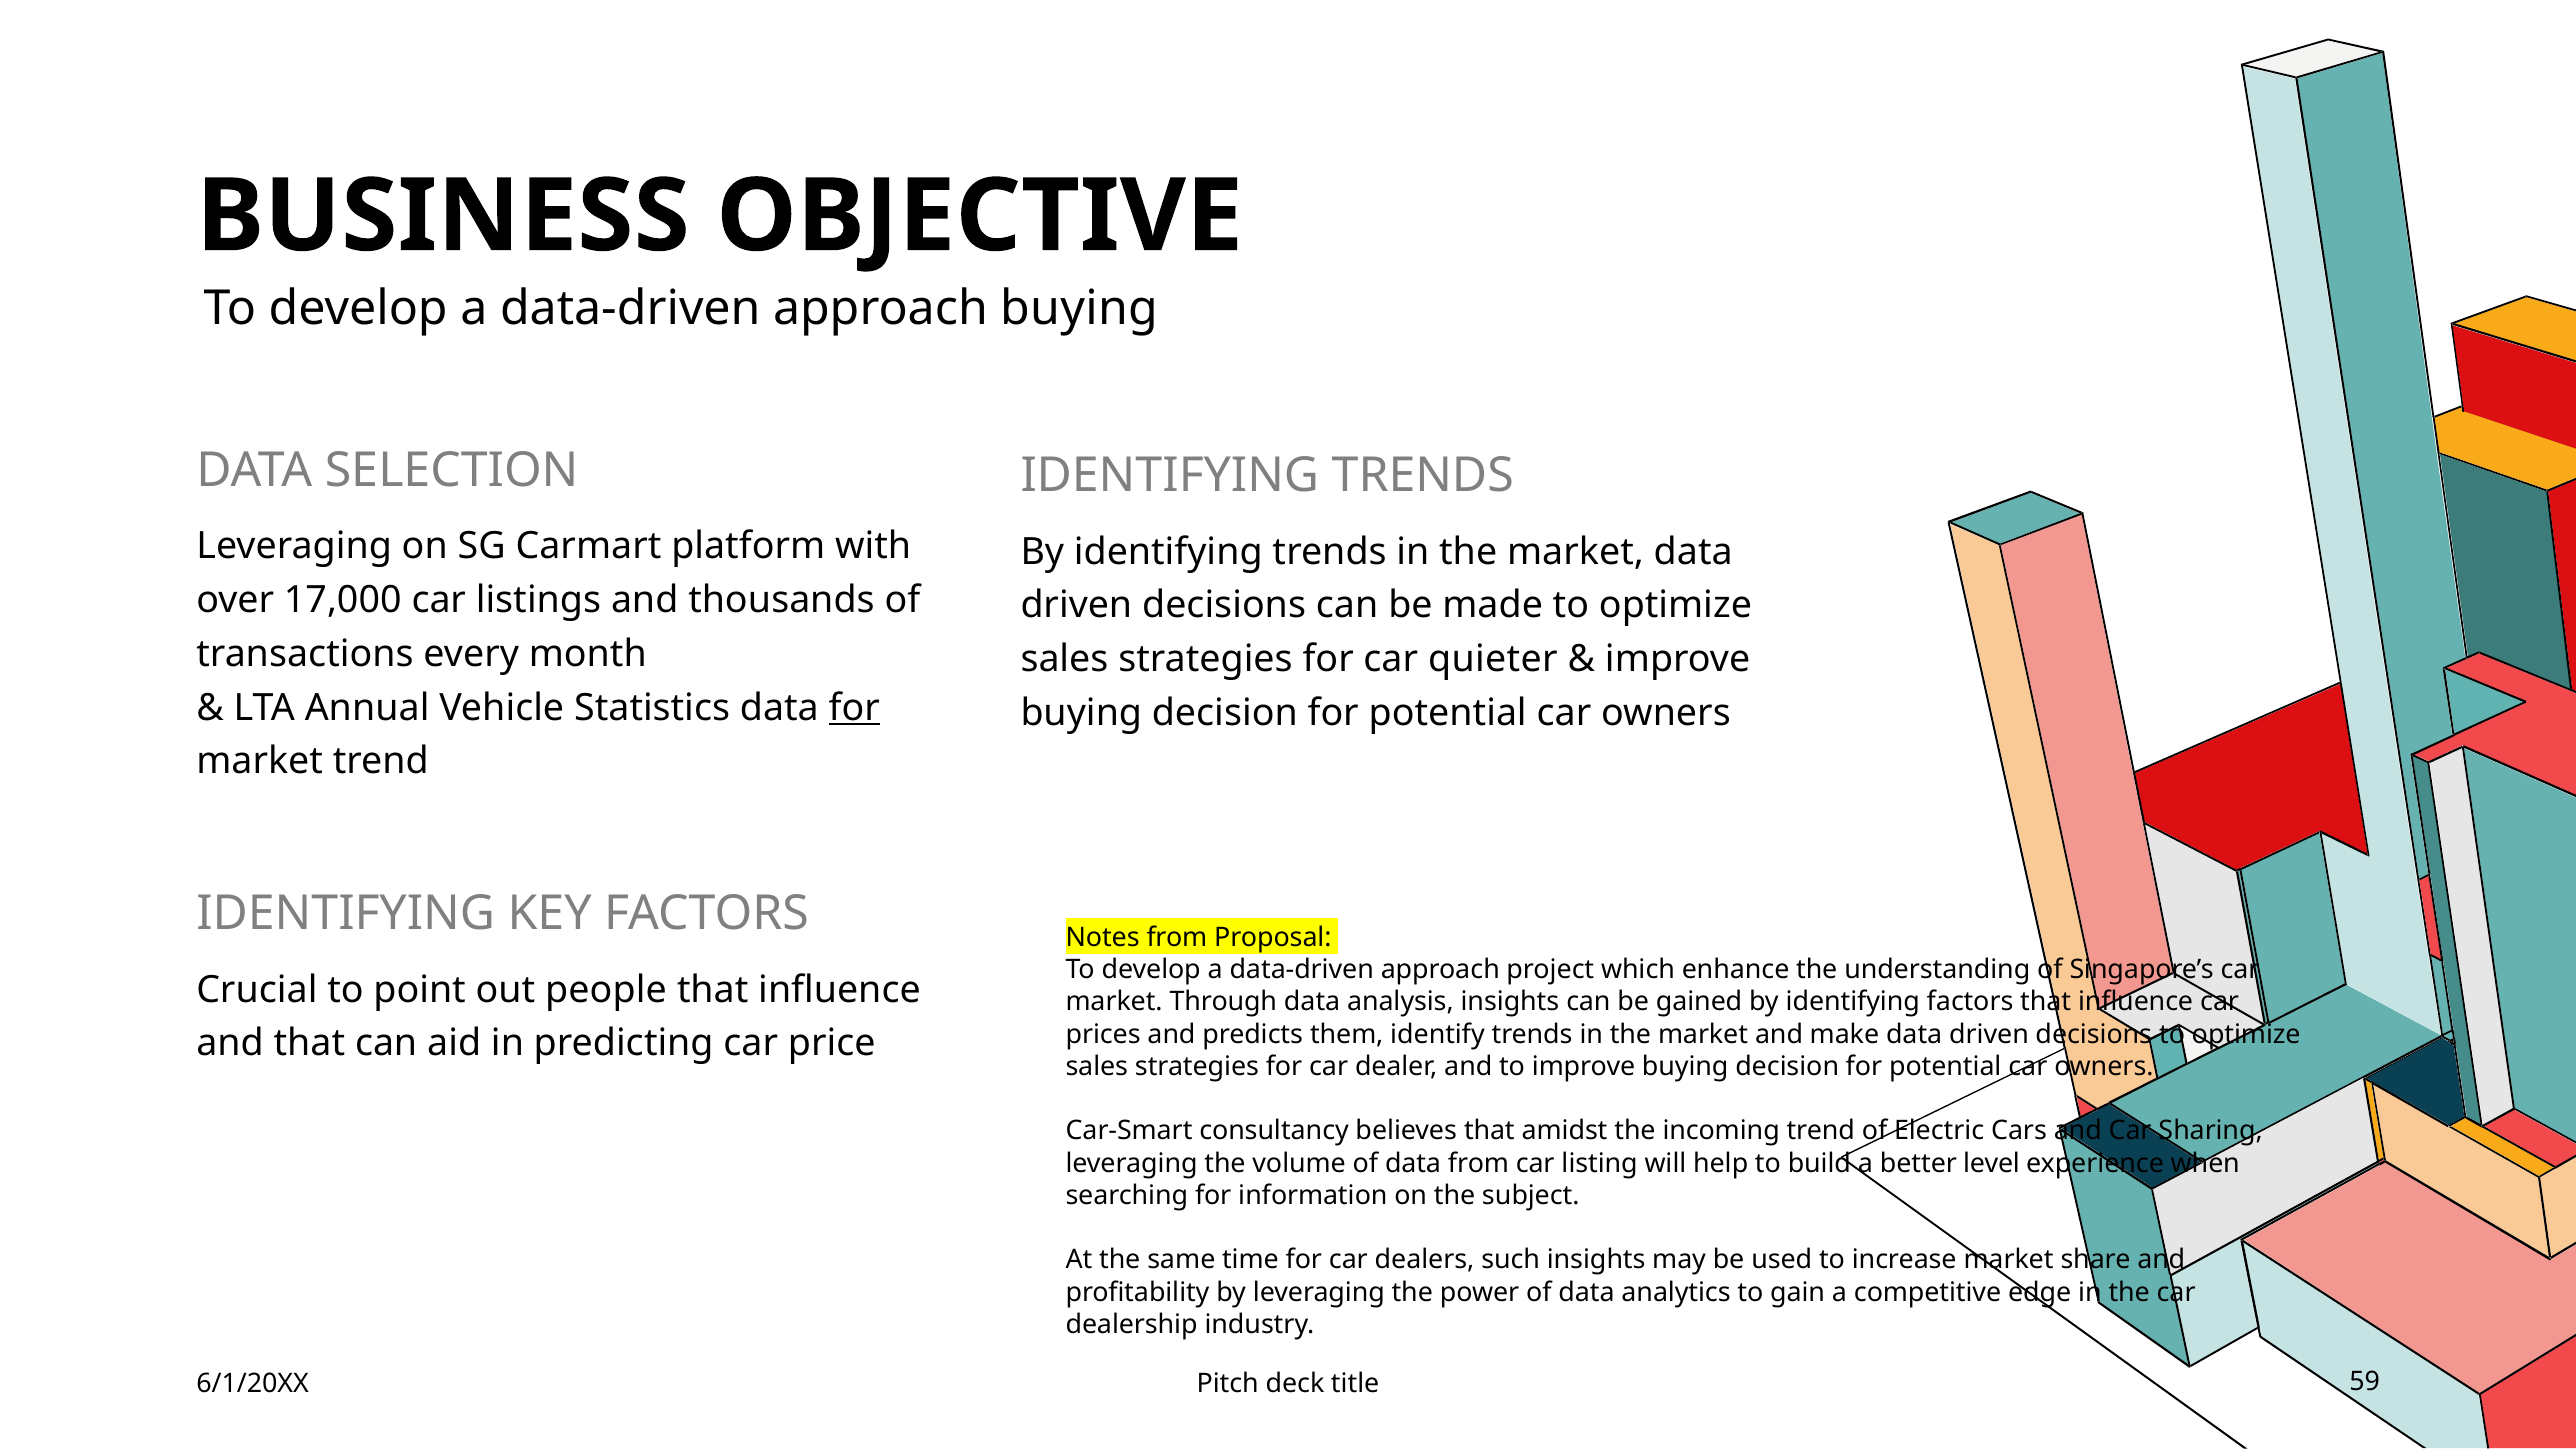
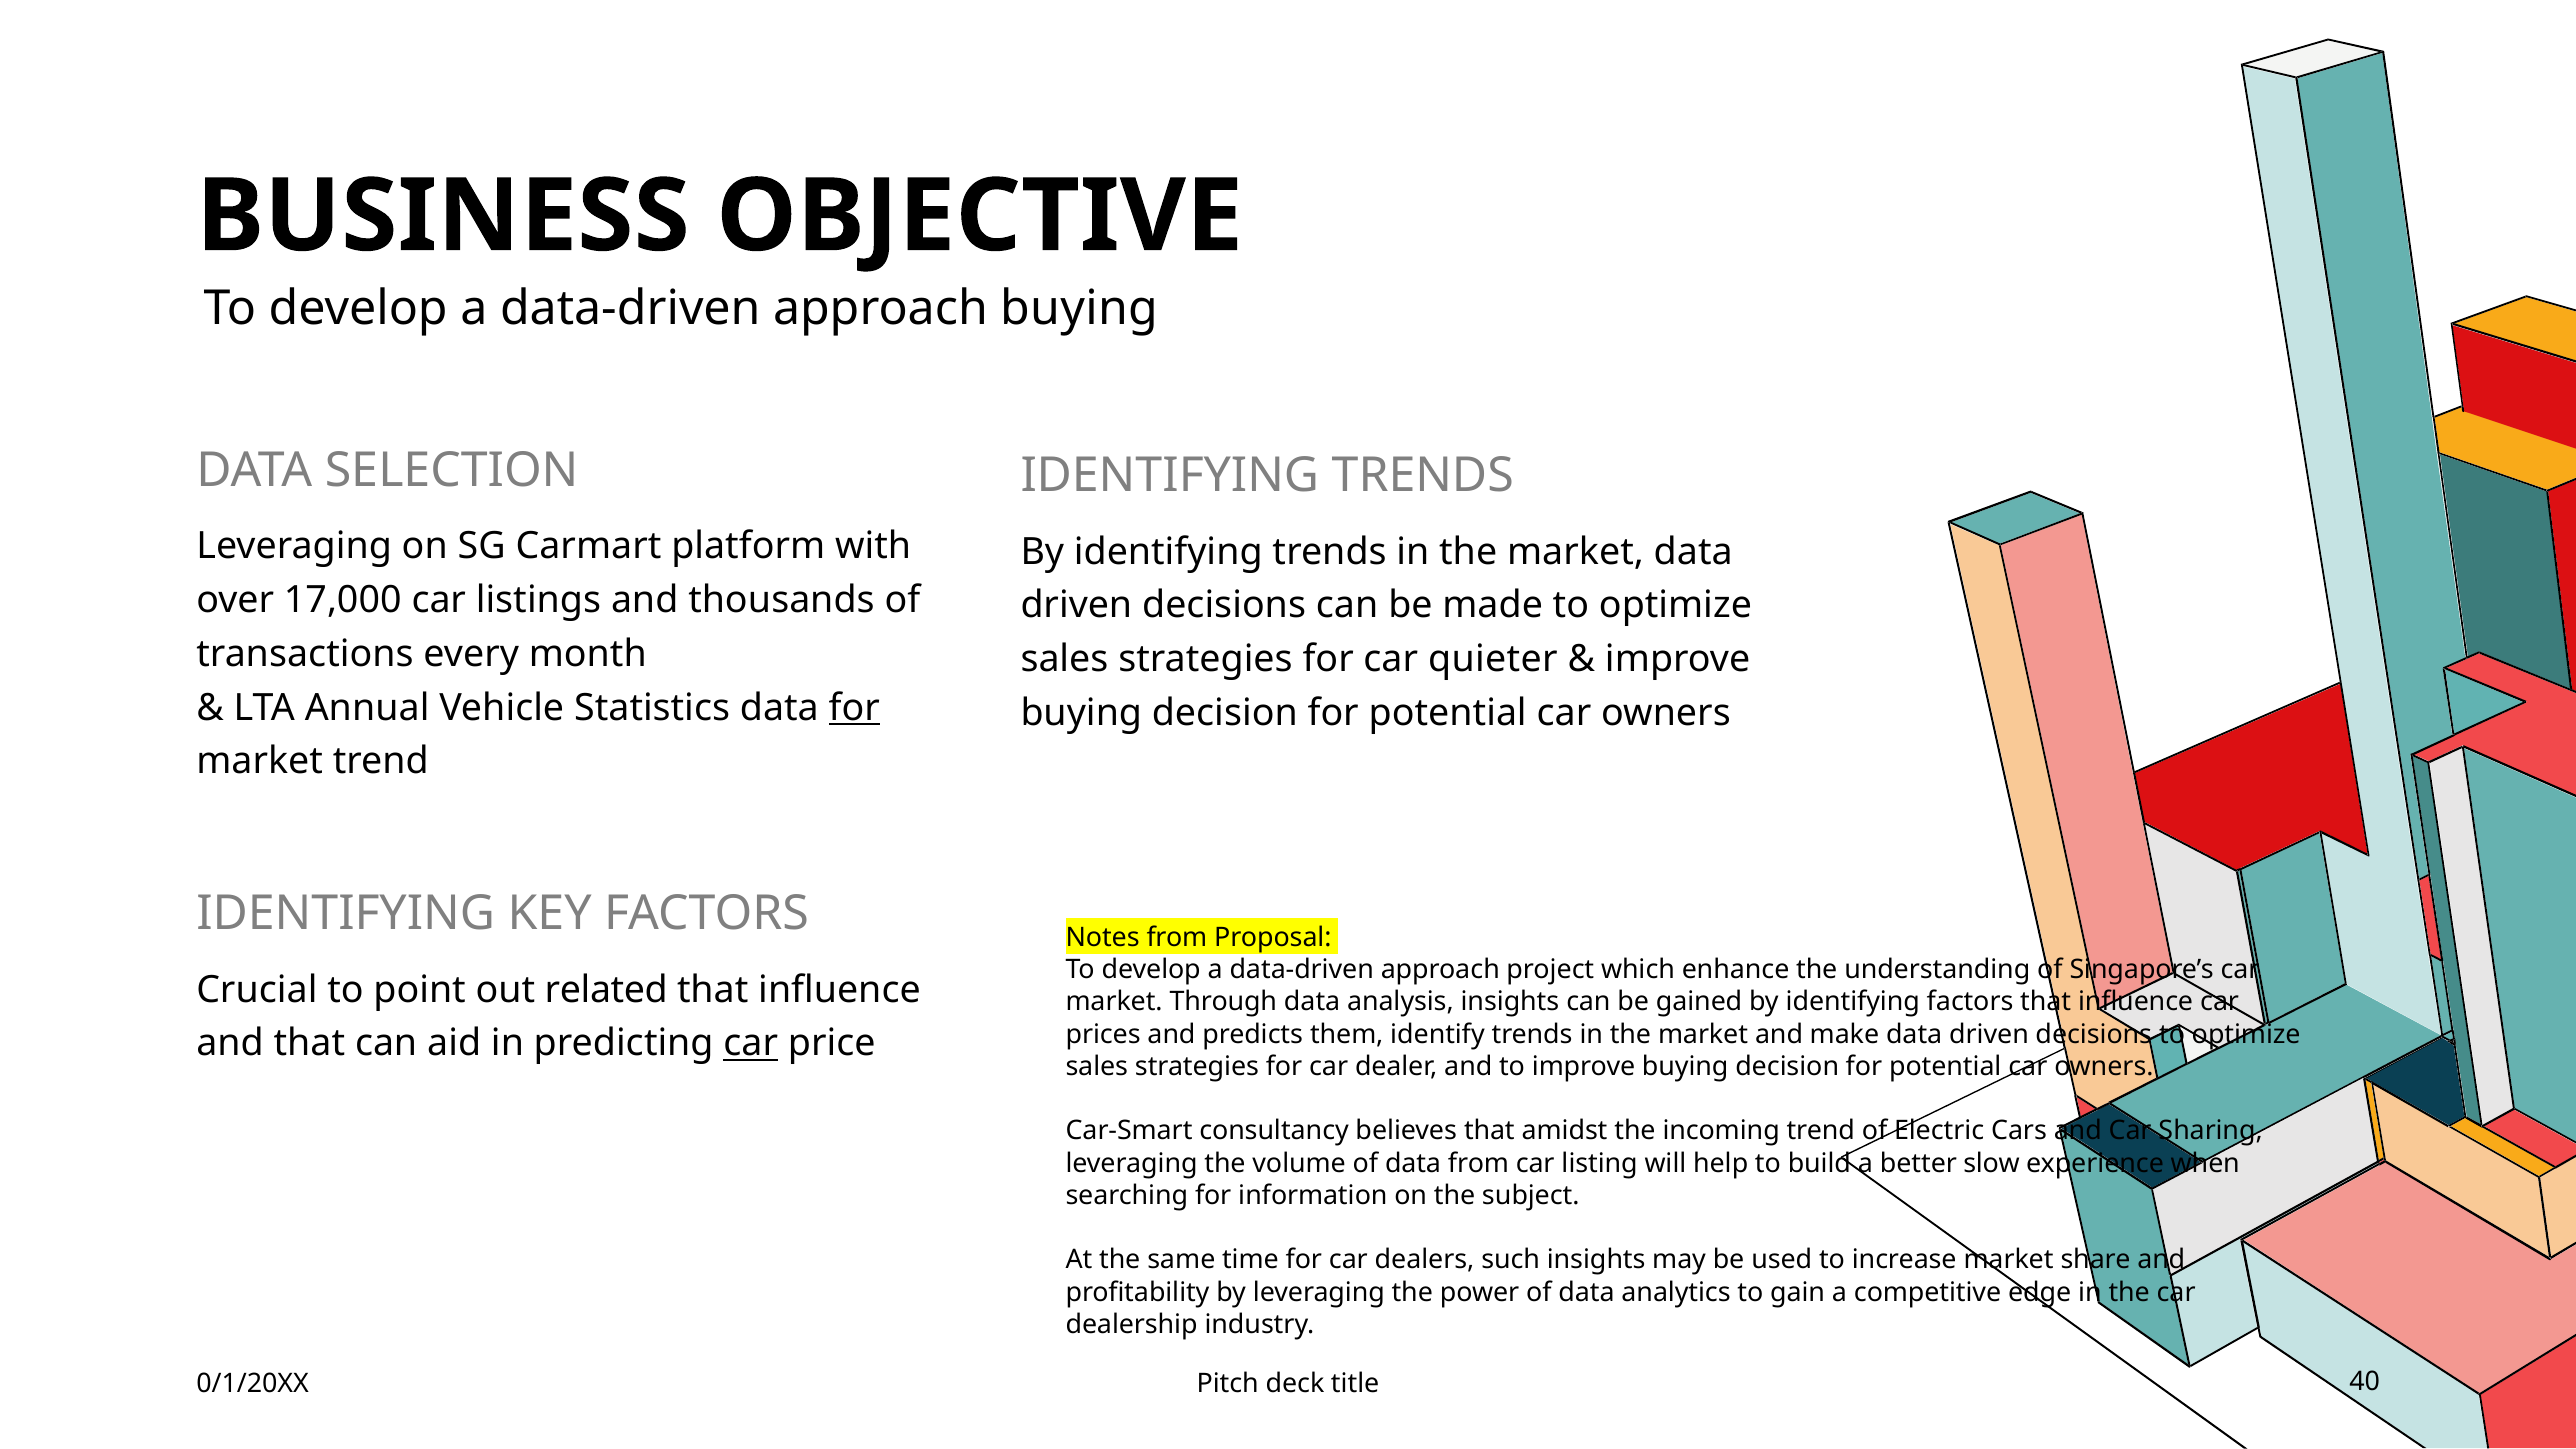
people: people -> related
car at (751, 1044) underline: none -> present
level: level -> slow
6/1/20XX: 6/1/20XX -> 0/1/20XX
59: 59 -> 40
